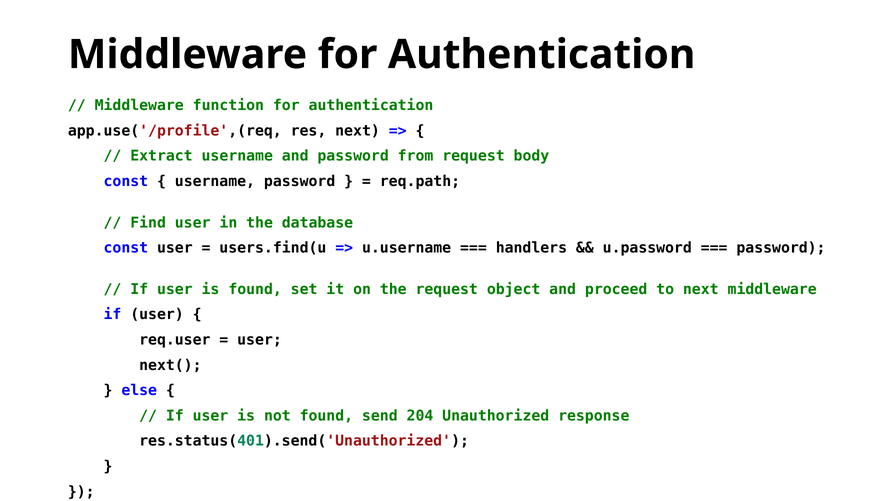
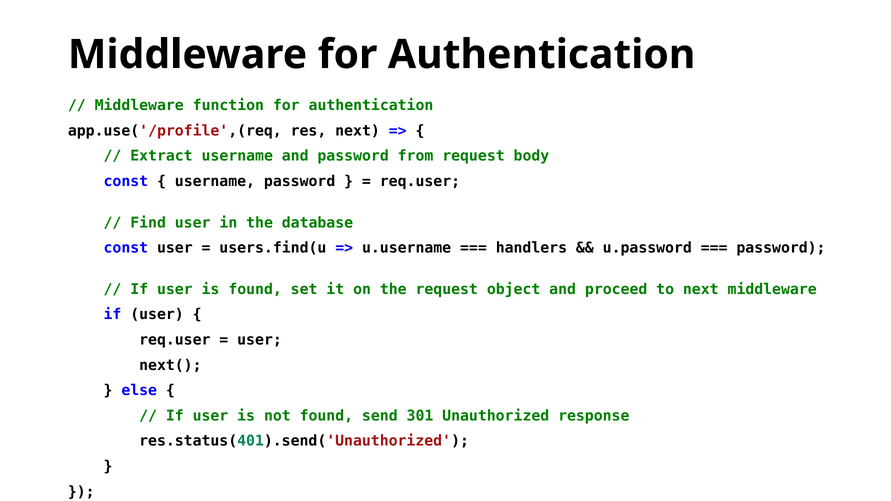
req.path at (420, 181): req.path -> req.user
204: 204 -> 301
